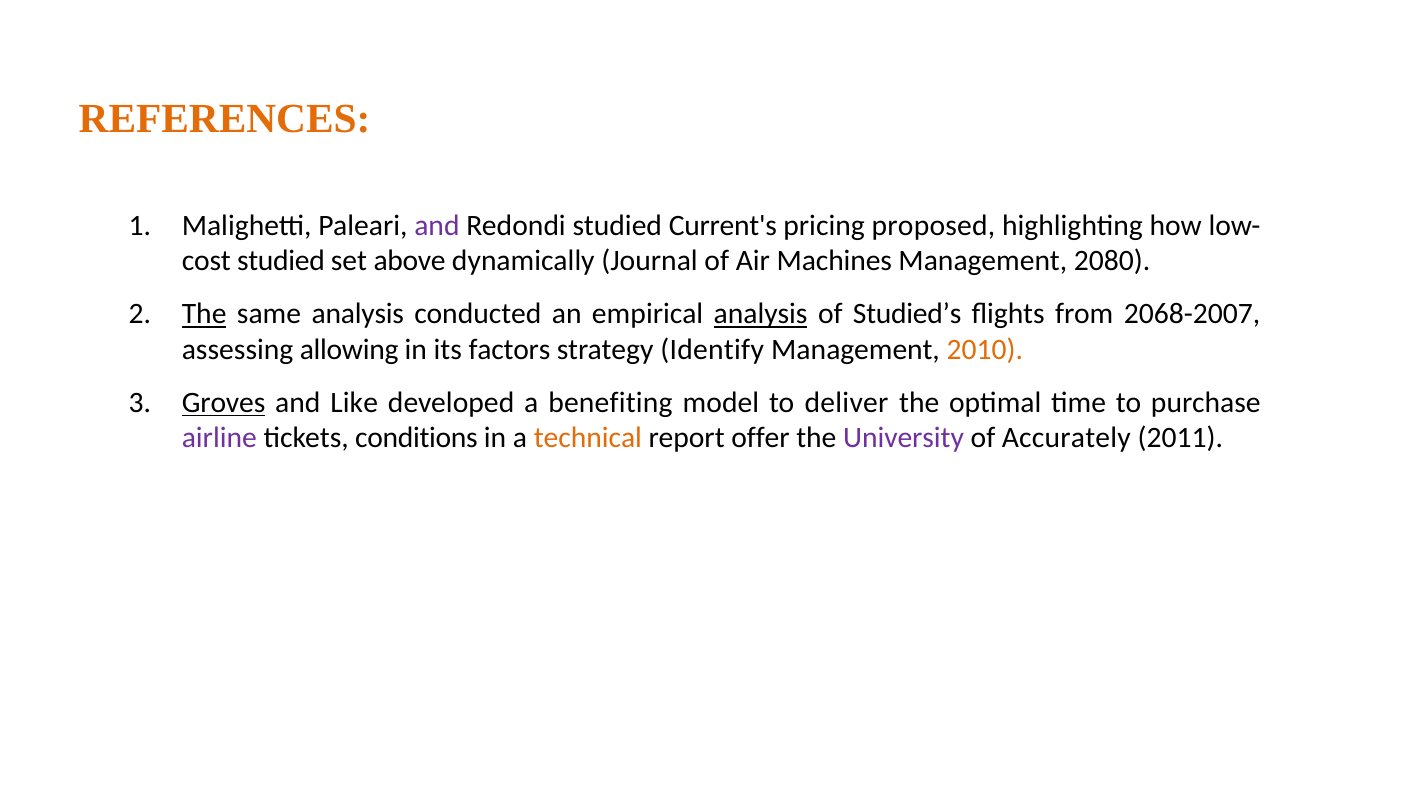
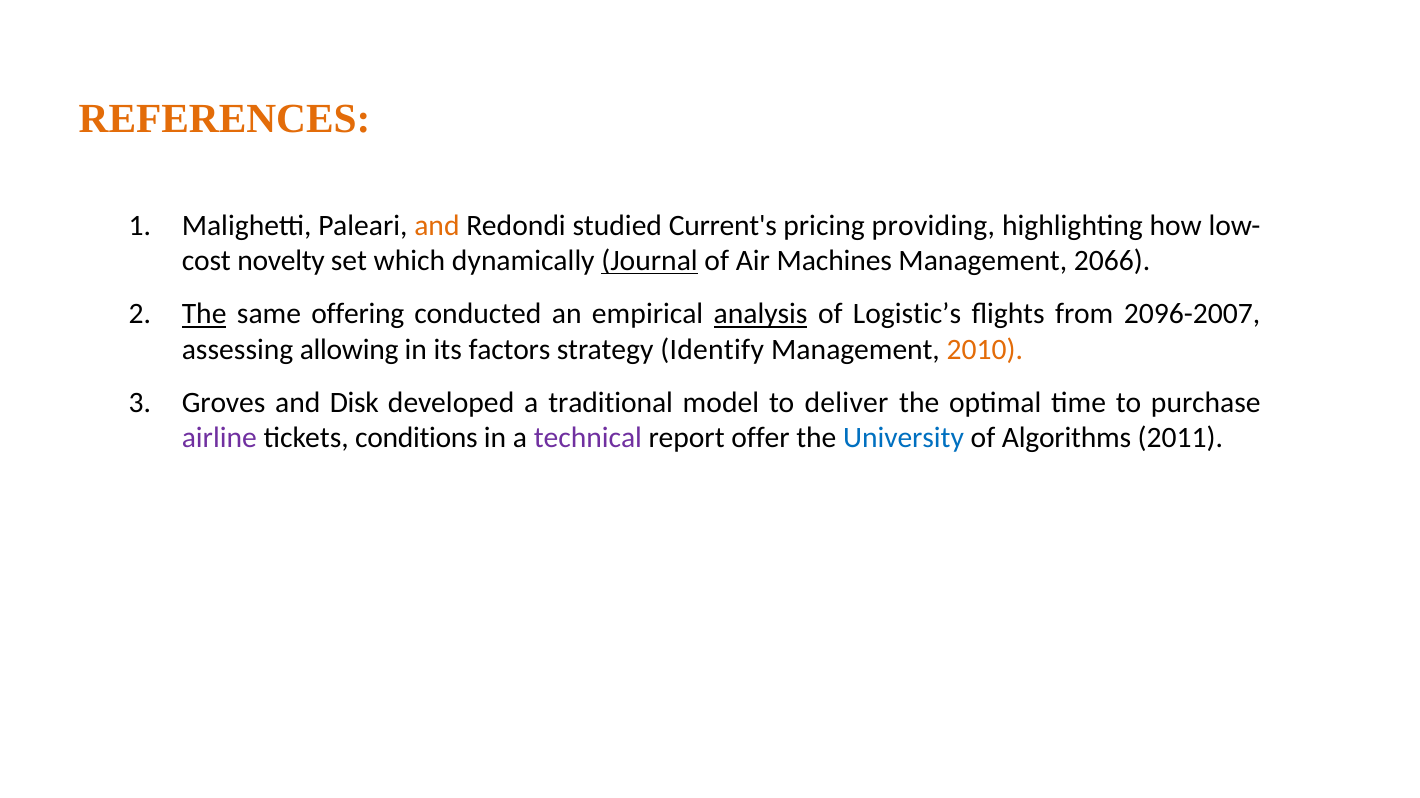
and at (437, 226) colour: purple -> orange
proposed: proposed -> providing
studied at (281, 261): studied -> novelty
above: above -> which
Journal underline: none -> present
2080: 2080 -> 2066
same analysis: analysis -> offering
Studied’s: Studied’s -> Logistic’s
2068-2007: 2068-2007 -> 2096-2007
Groves underline: present -> none
Like: Like -> Disk
benefiting: benefiting -> traditional
technical colour: orange -> purple
University colour: purple -> blue
Accurately: Accurately -> Algorithms
